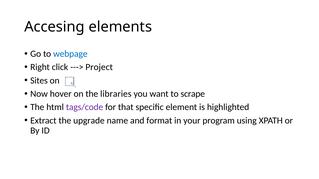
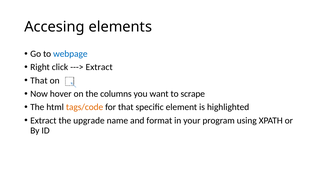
Project at (99, 67): Project -> Extract
Sites at (39, 81): Sites -> That
libraries: libraries -> columns
tags/code colour: purple -> orange
